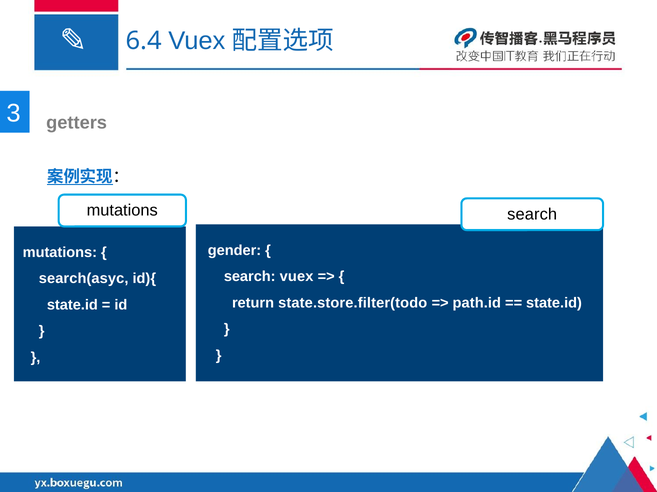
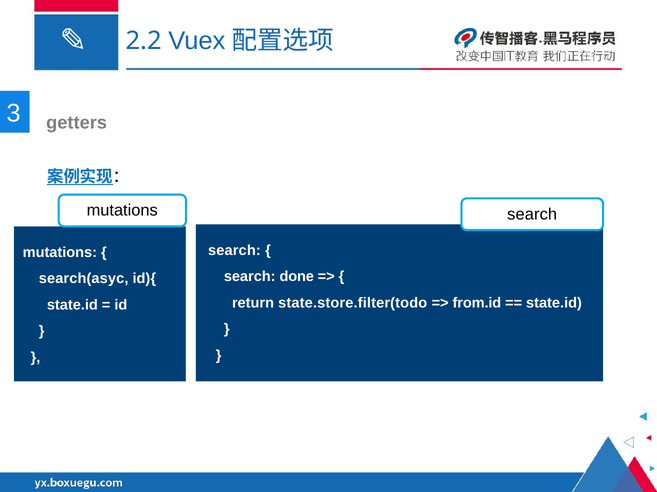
6.4: 6.4 -> 2.2
gender at (234, 251): gender -> search
search vuex: vuex -> done
path.id: path.id -> from.id
